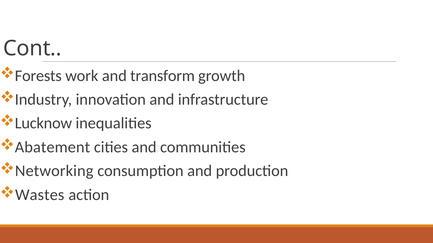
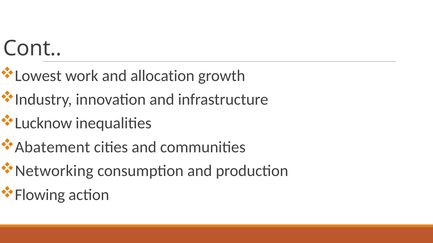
Forests: Forests -> Lowest
transform: transform -> allocation
Wastes: Wastes -> Flowing
